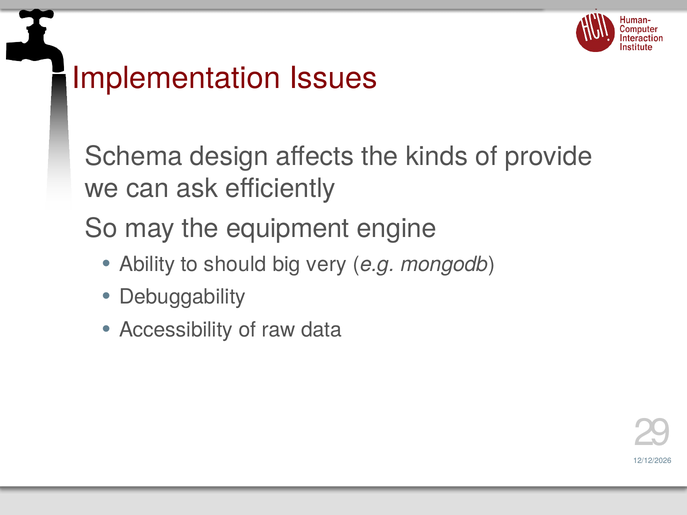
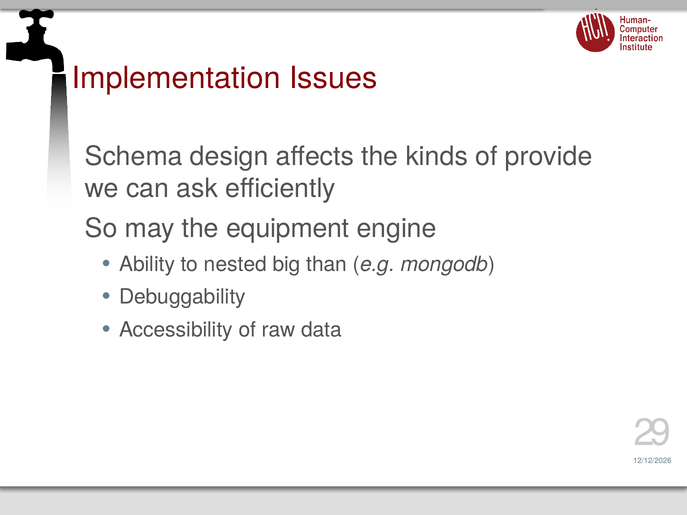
should: should -> nested
very: very -> than
